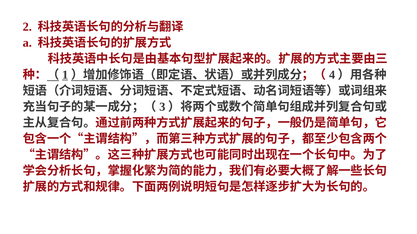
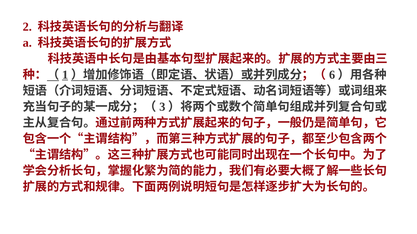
4: 4 -> 6
